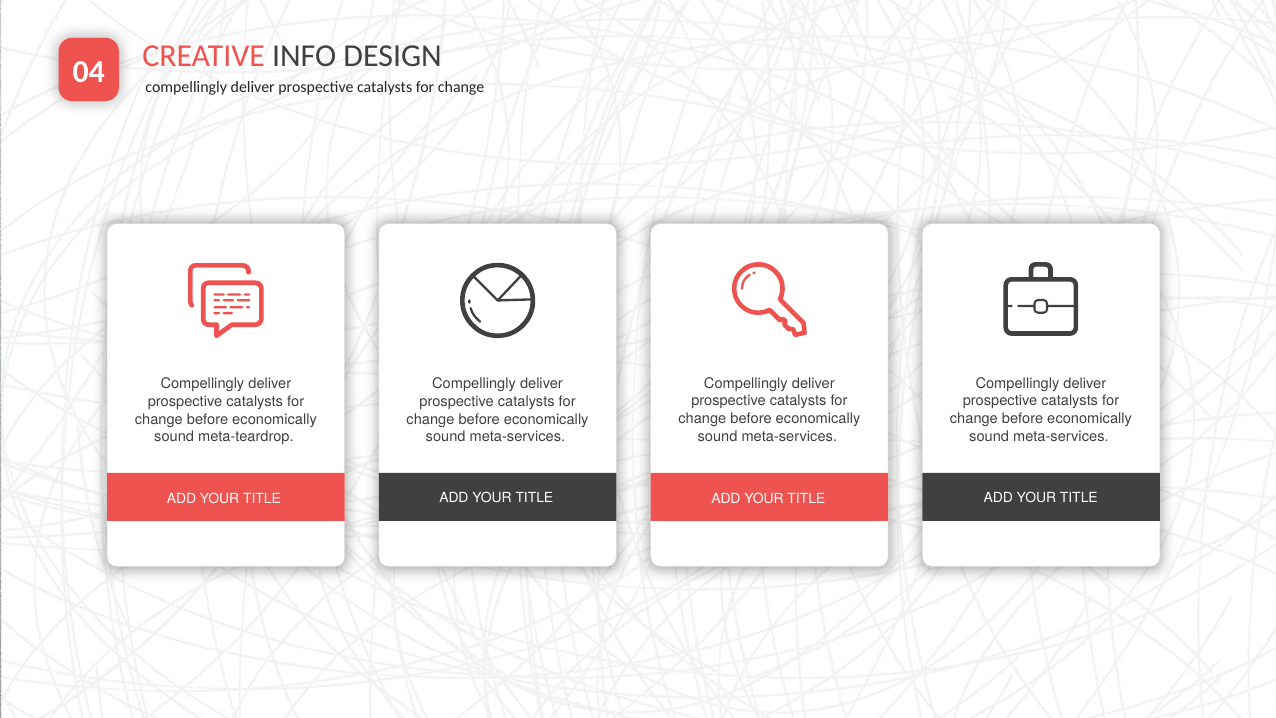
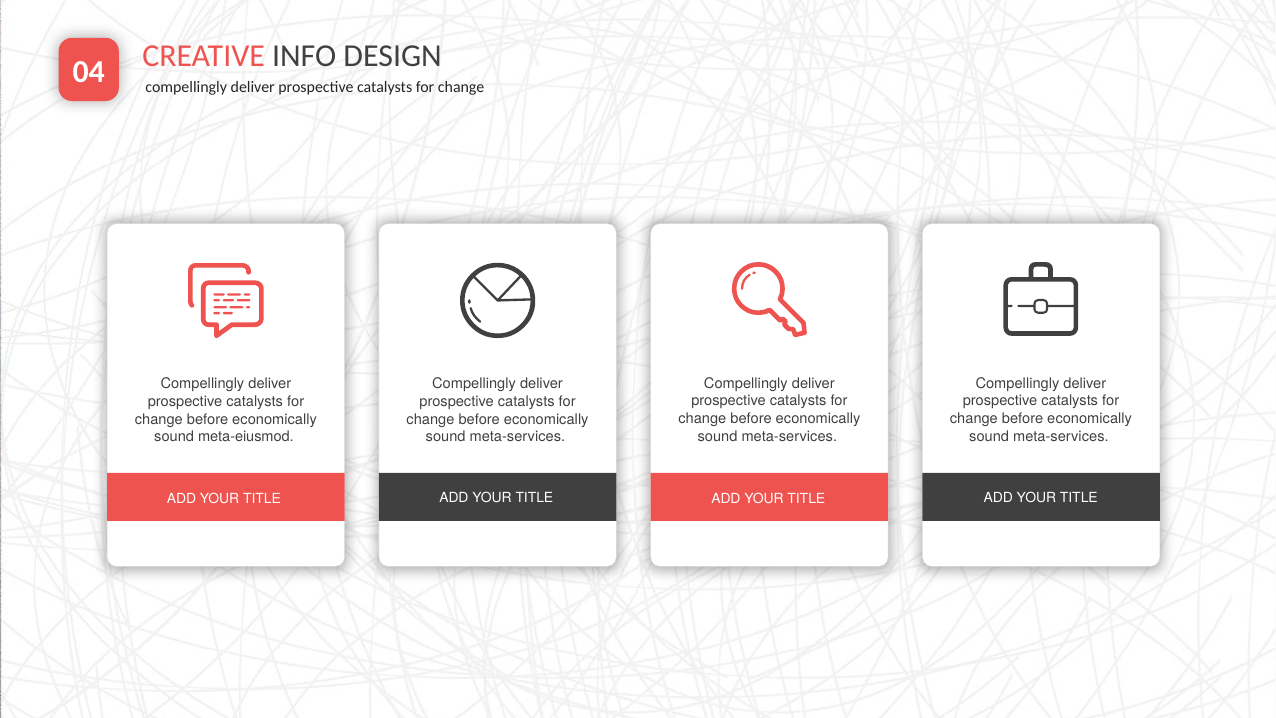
meta-teardrop: meta-teardrop -> meta-eiusmod
